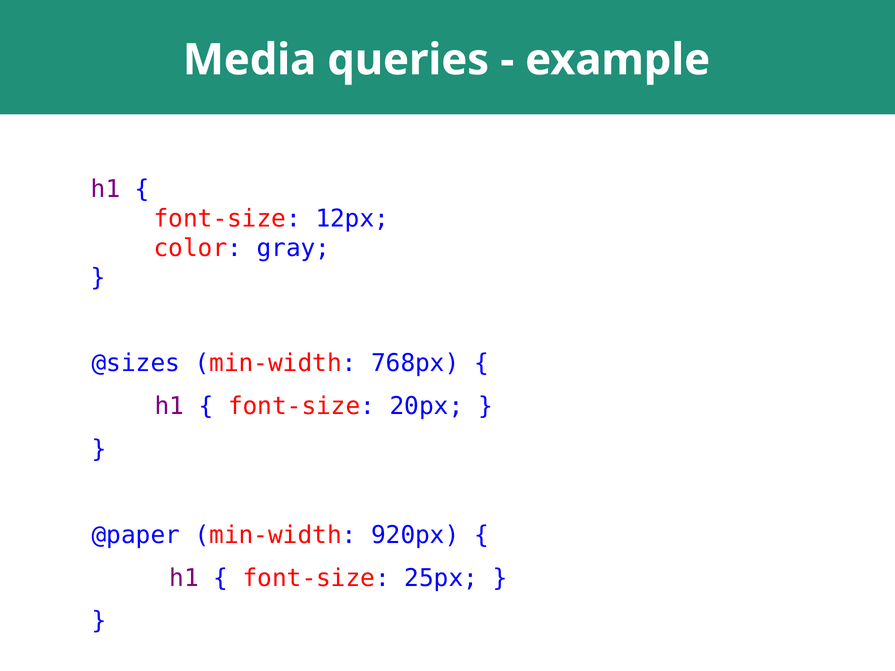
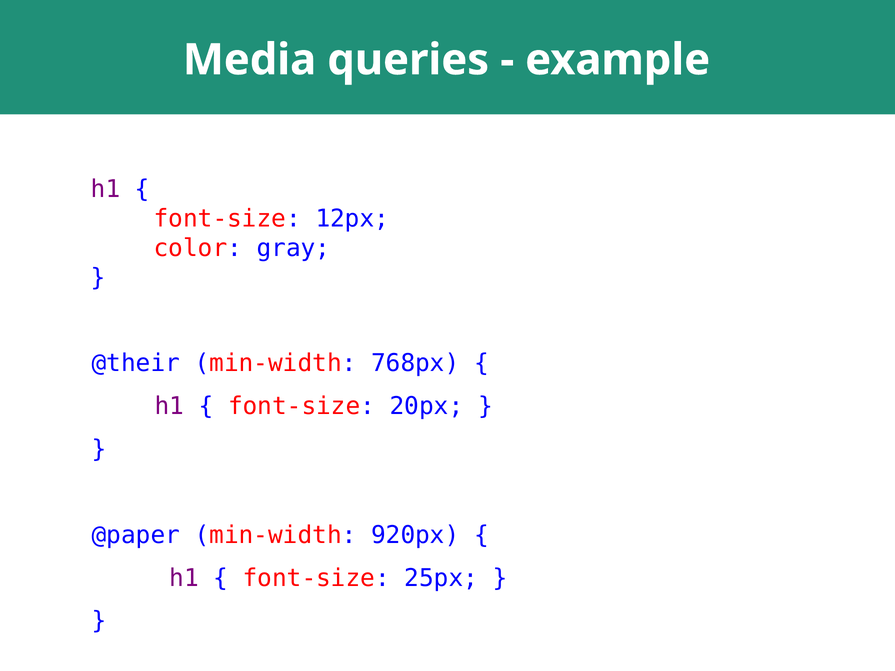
@sizes: @sizes -> @their
